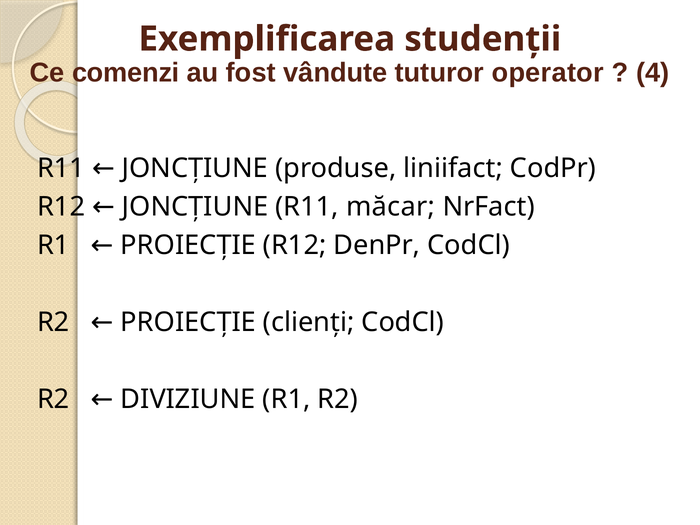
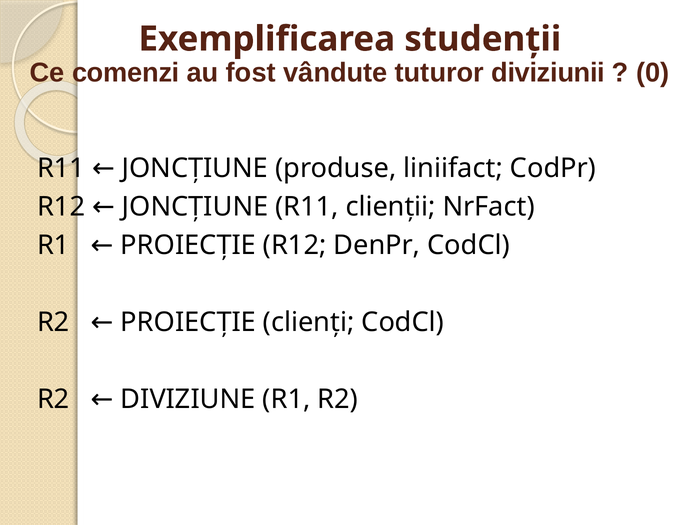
operator: operator -> diviziunii
4: 4 -> 0
măcar: măcar -> clienții
